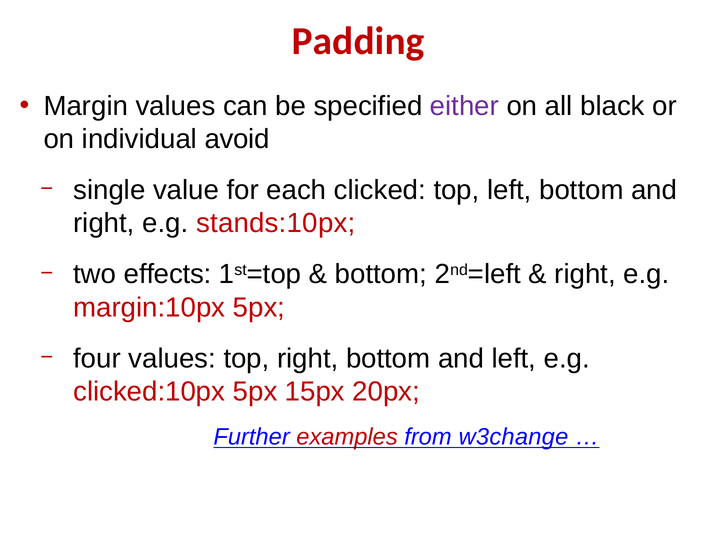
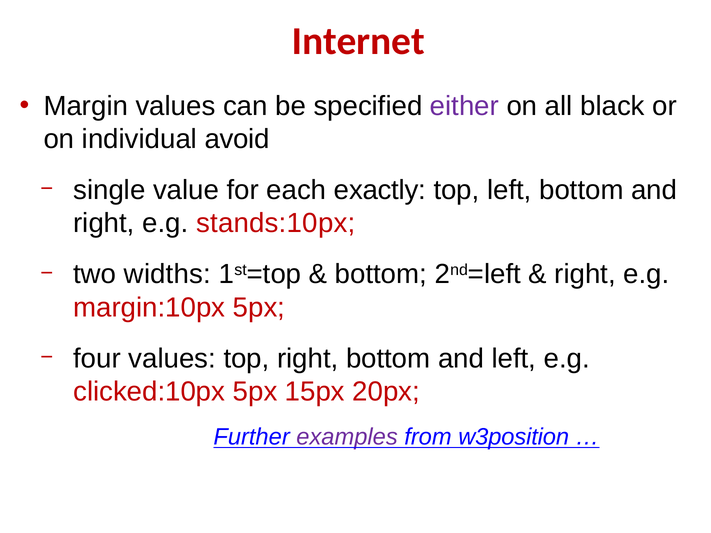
Padding: Padding -> Internet
clicked: clicked -> exactly
effects: effects -> widths
examples colour: red -> purple
w3change: w3change -> w3position
